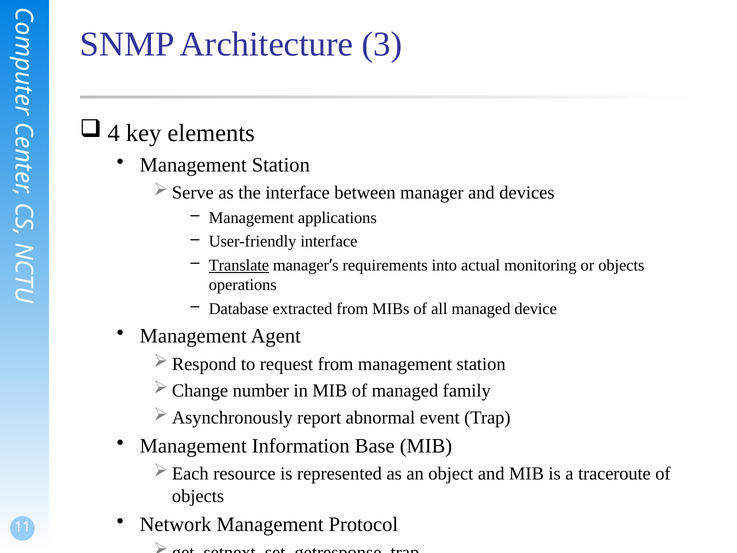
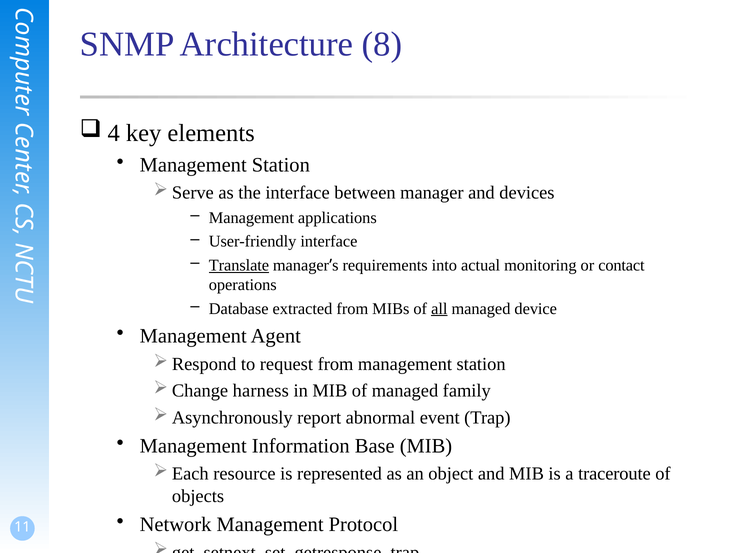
3: 3 -> 8
or objects: objects -> contact
all underline: none -> present
number: number -> harness
